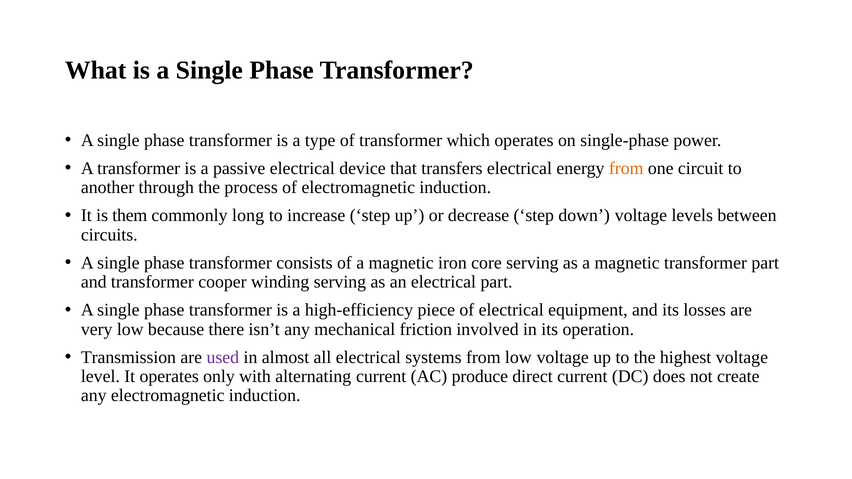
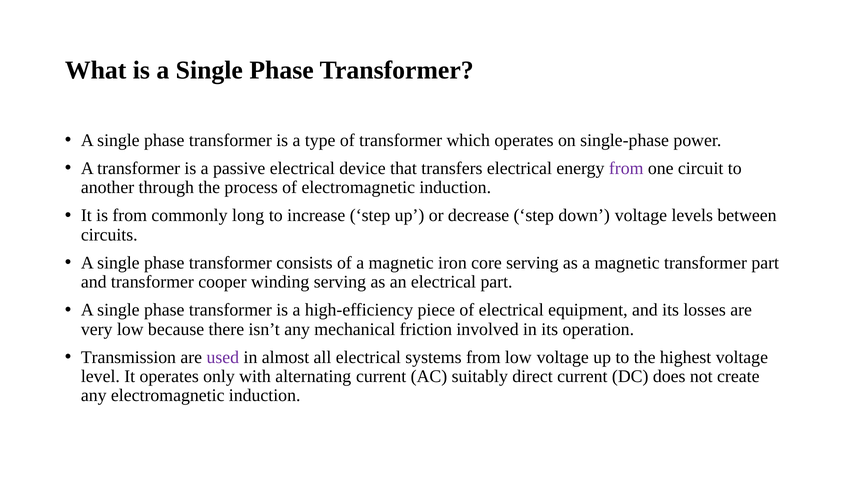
from at (626, 168) colour: orange -> purple
is them: them -> from
produce: produce -> suitably
